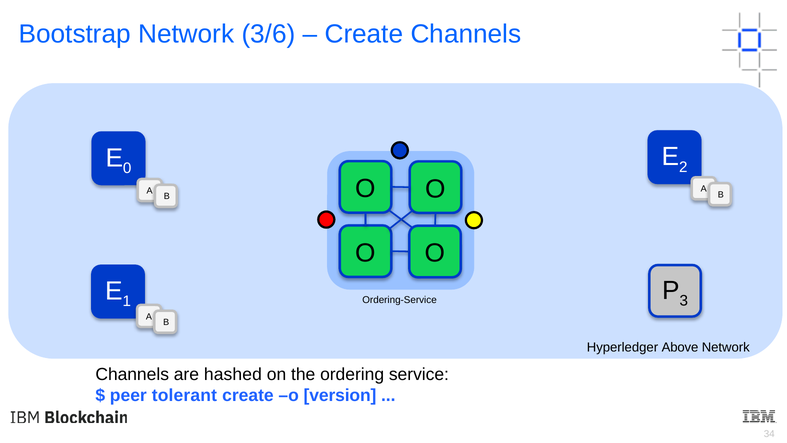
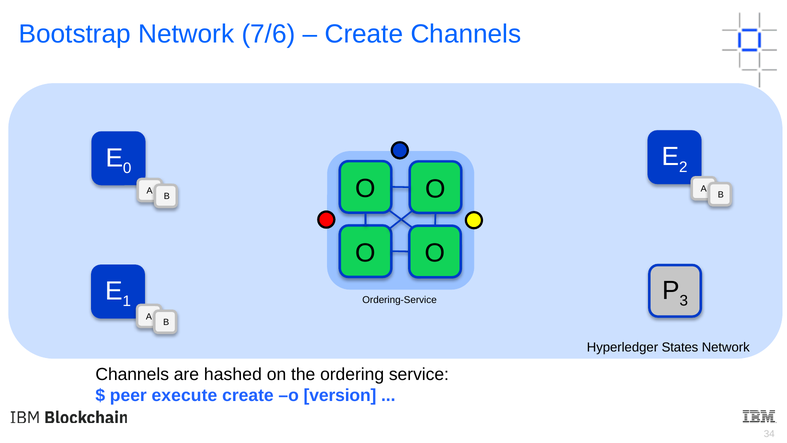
3/6: 3/6 -> 7/6
Above: Above -> States
tolerant: tolerant -> execute
